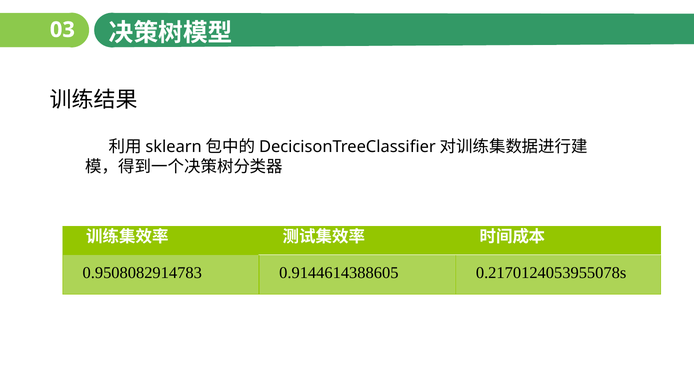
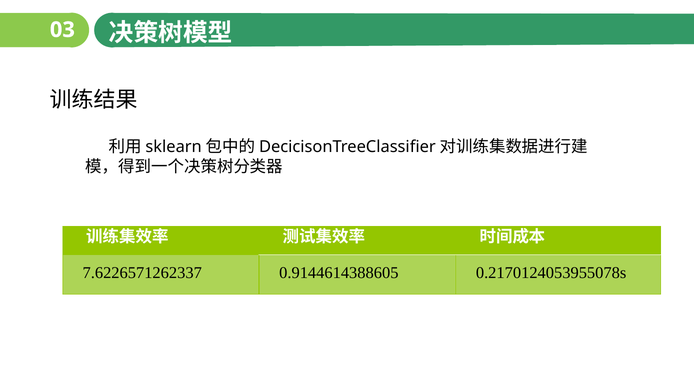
0.9508082914783: 0.9508082914783 -> 7.6226571262337
